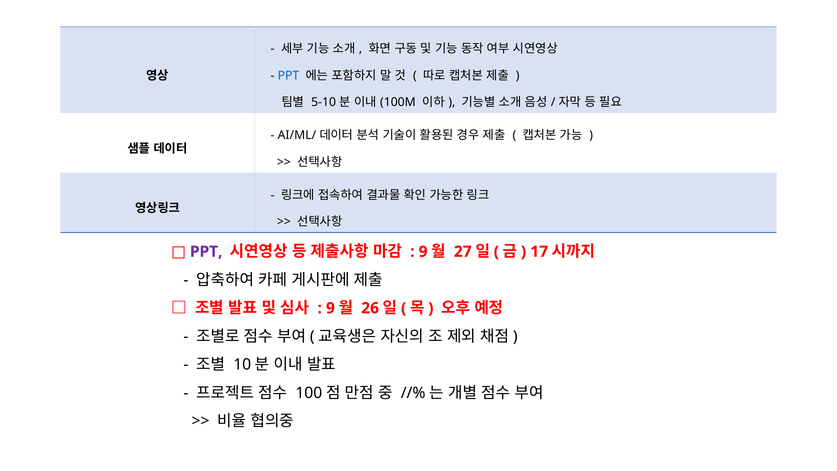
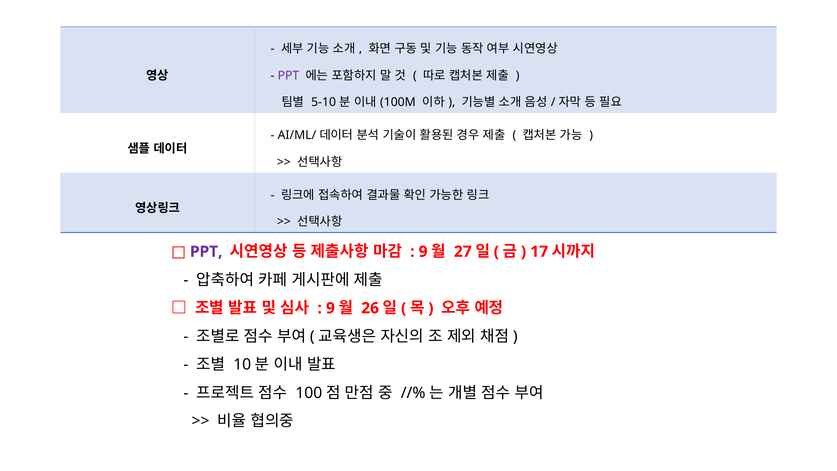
PPT at (288, 76) colour: blue -> purple
